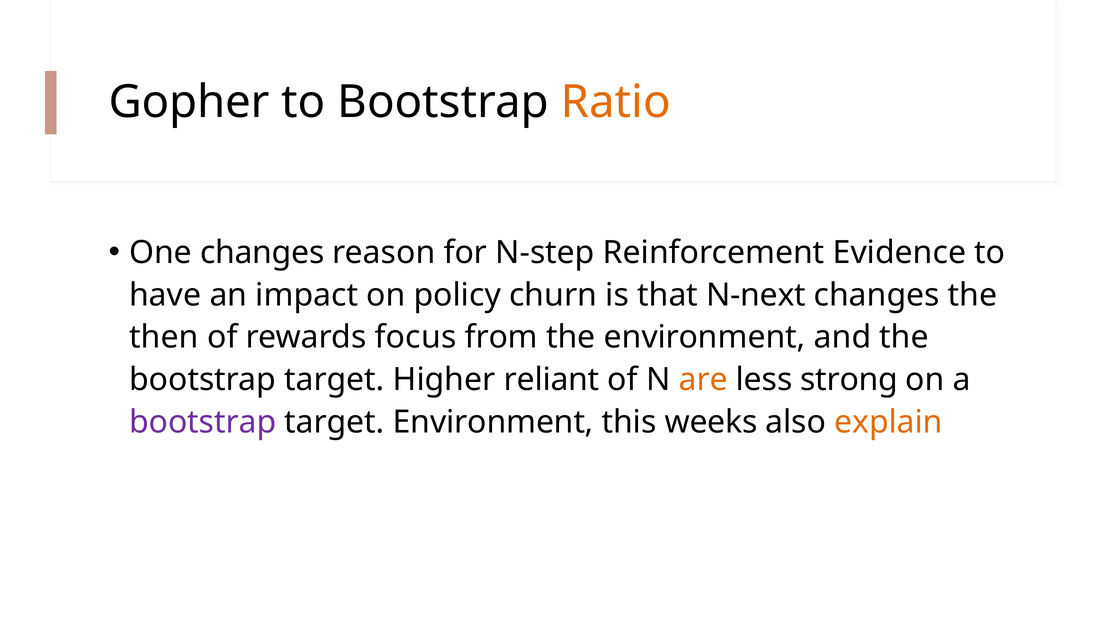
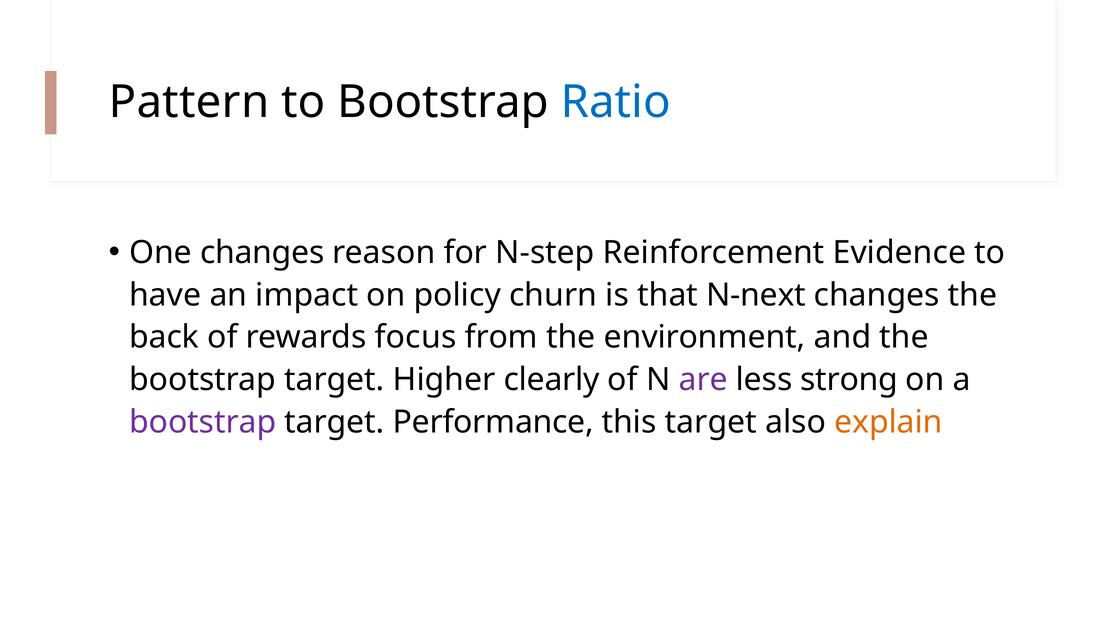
Gopher: Gopher -> Pattern
Ratio colour: orange -> blue
then: then -> back
reliant: reliant -> clearly
are colour: orange -> purple
target Environment: Environment -> Performance
this weeks: weeks -> target
